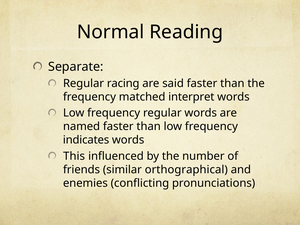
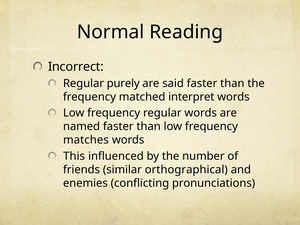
Separate: Separate -> Incorrect
racing: racing -> purely
indicates: indicates -> matches
